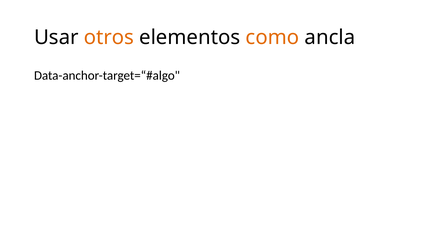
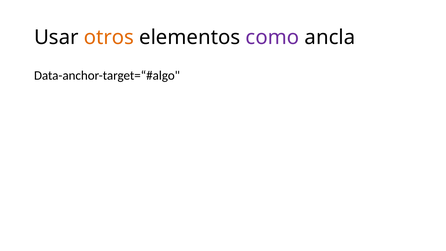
como colour: orange -> purple
